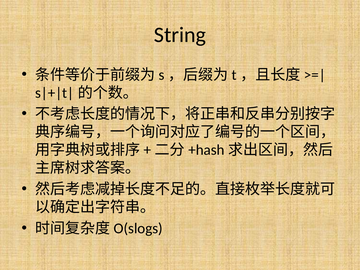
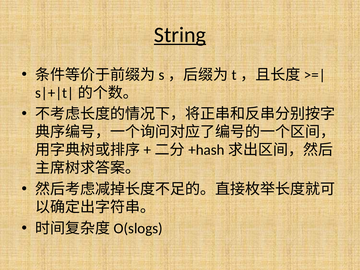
String underline: none -> present
